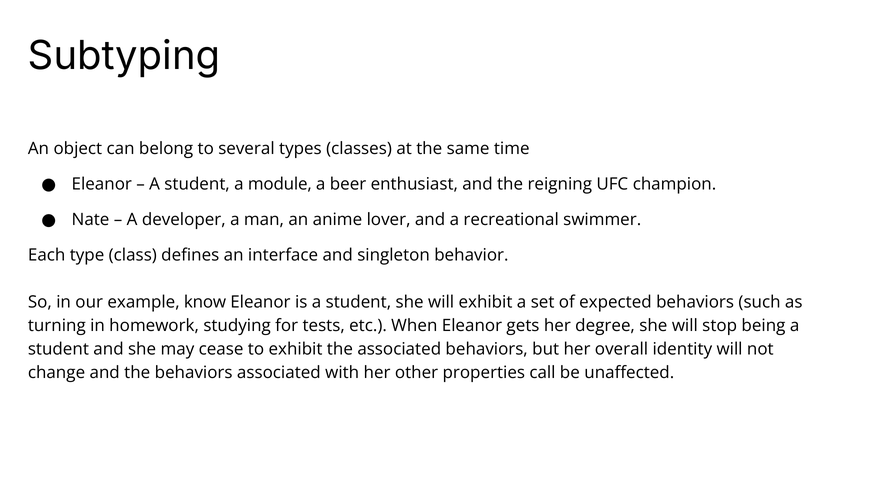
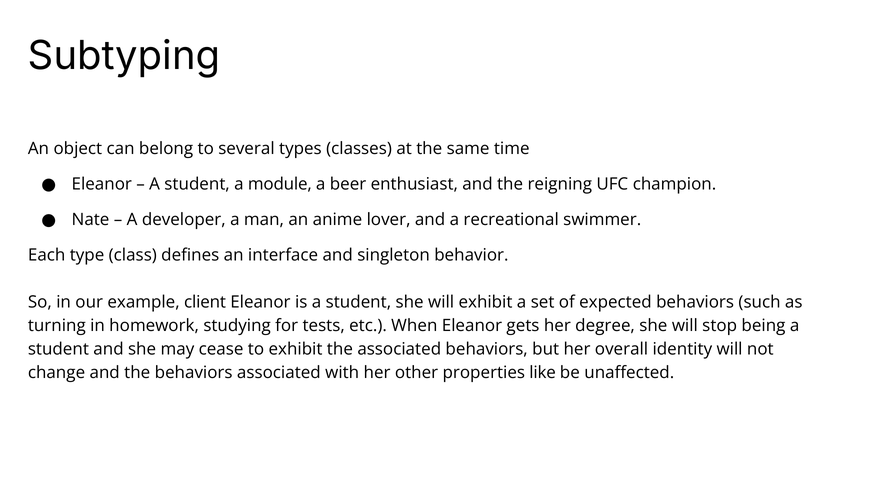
know: know -> client
call: call -> like
